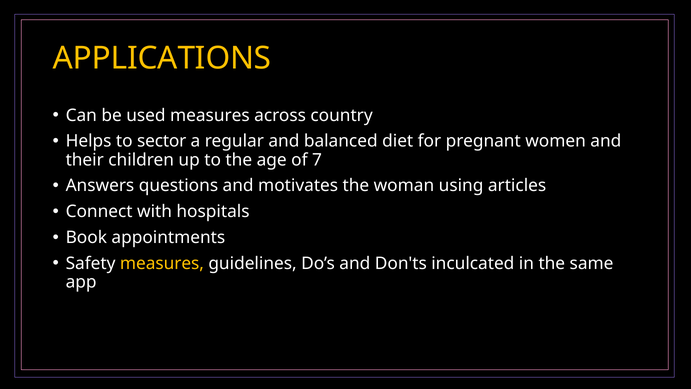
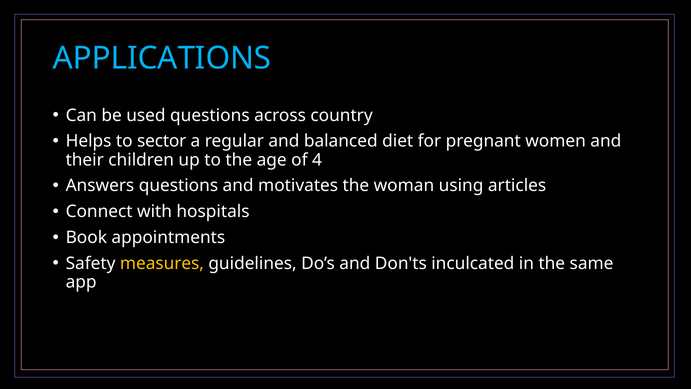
APPLICATIONS colour: yellow -> light blue
used measures: measures -> questions
7: 7 -> 4
